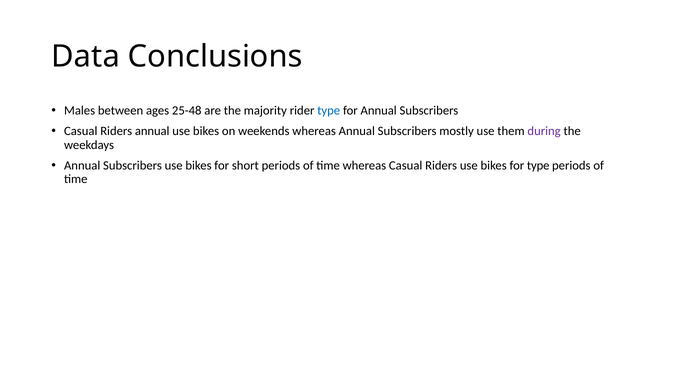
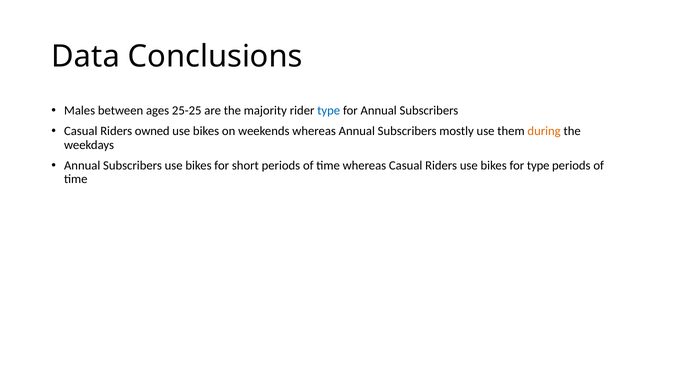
25-48: 25-48 -> 25-25
Riders annual: annual -> owned
during colour: purple -> orange
